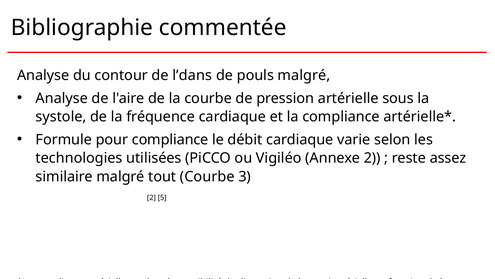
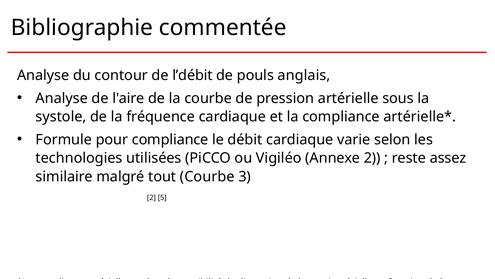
l’dans: l’dans -> l’débit
pouls malgré: malgré -> anglais
